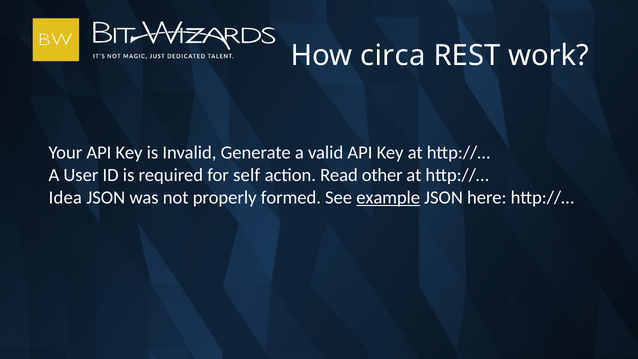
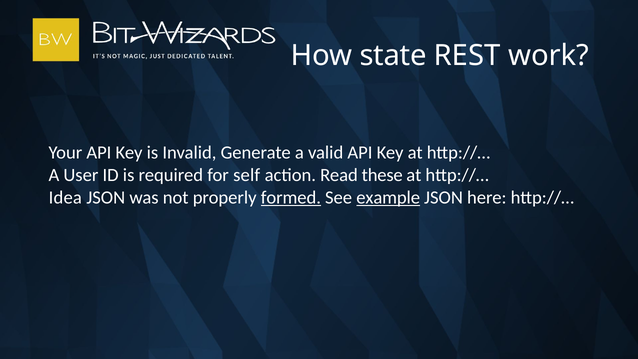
circa: circa -> state
other: other -> these
formed underline: none -> present
